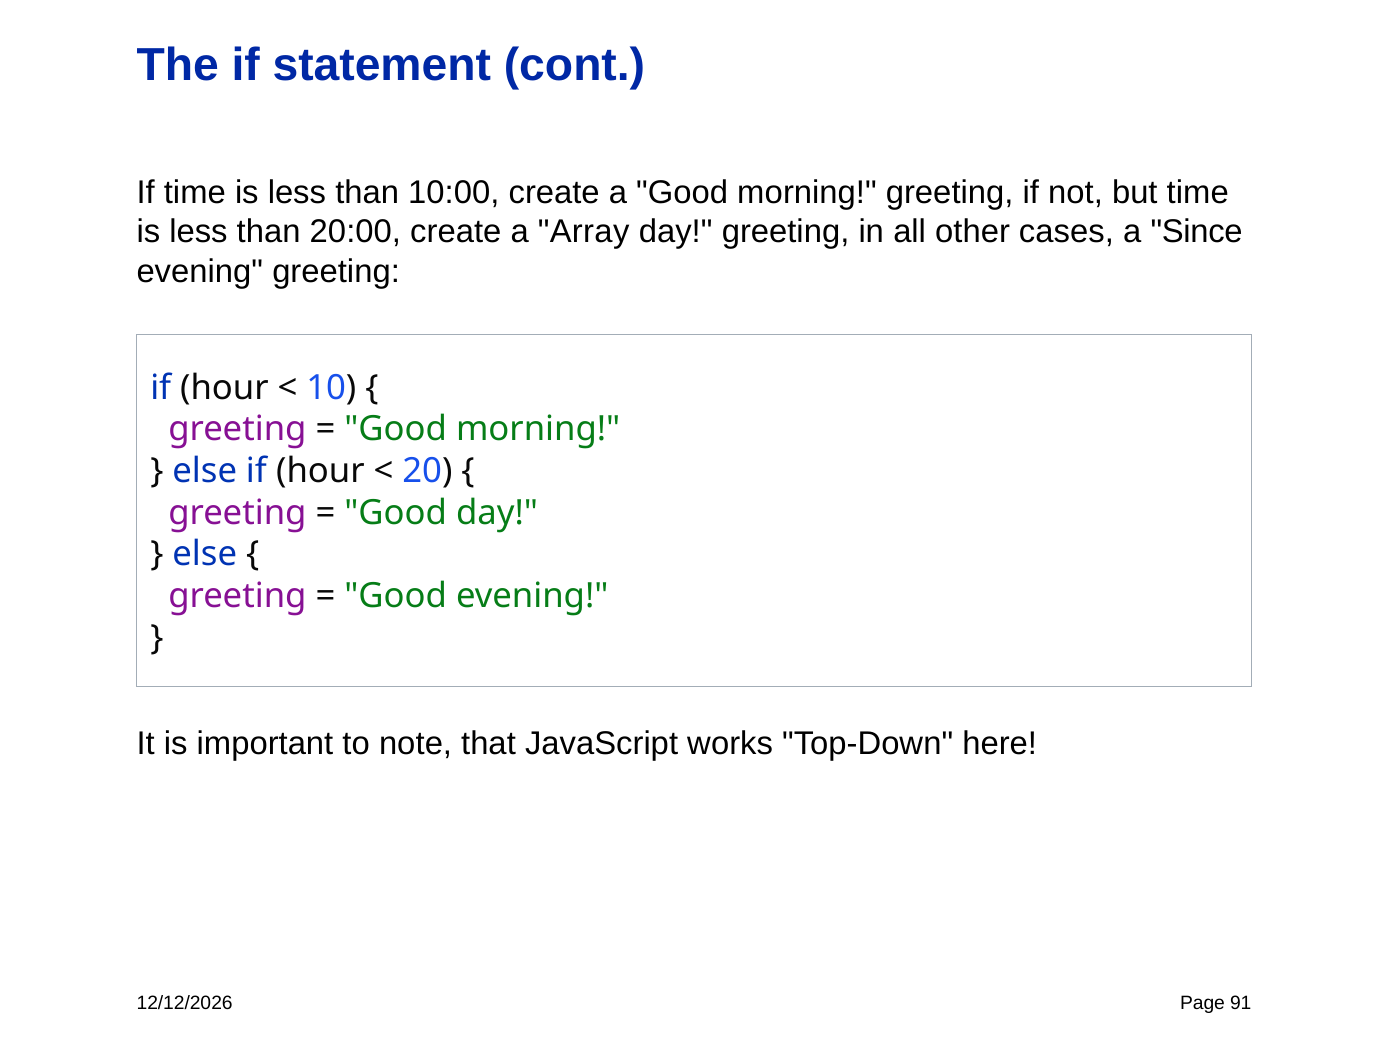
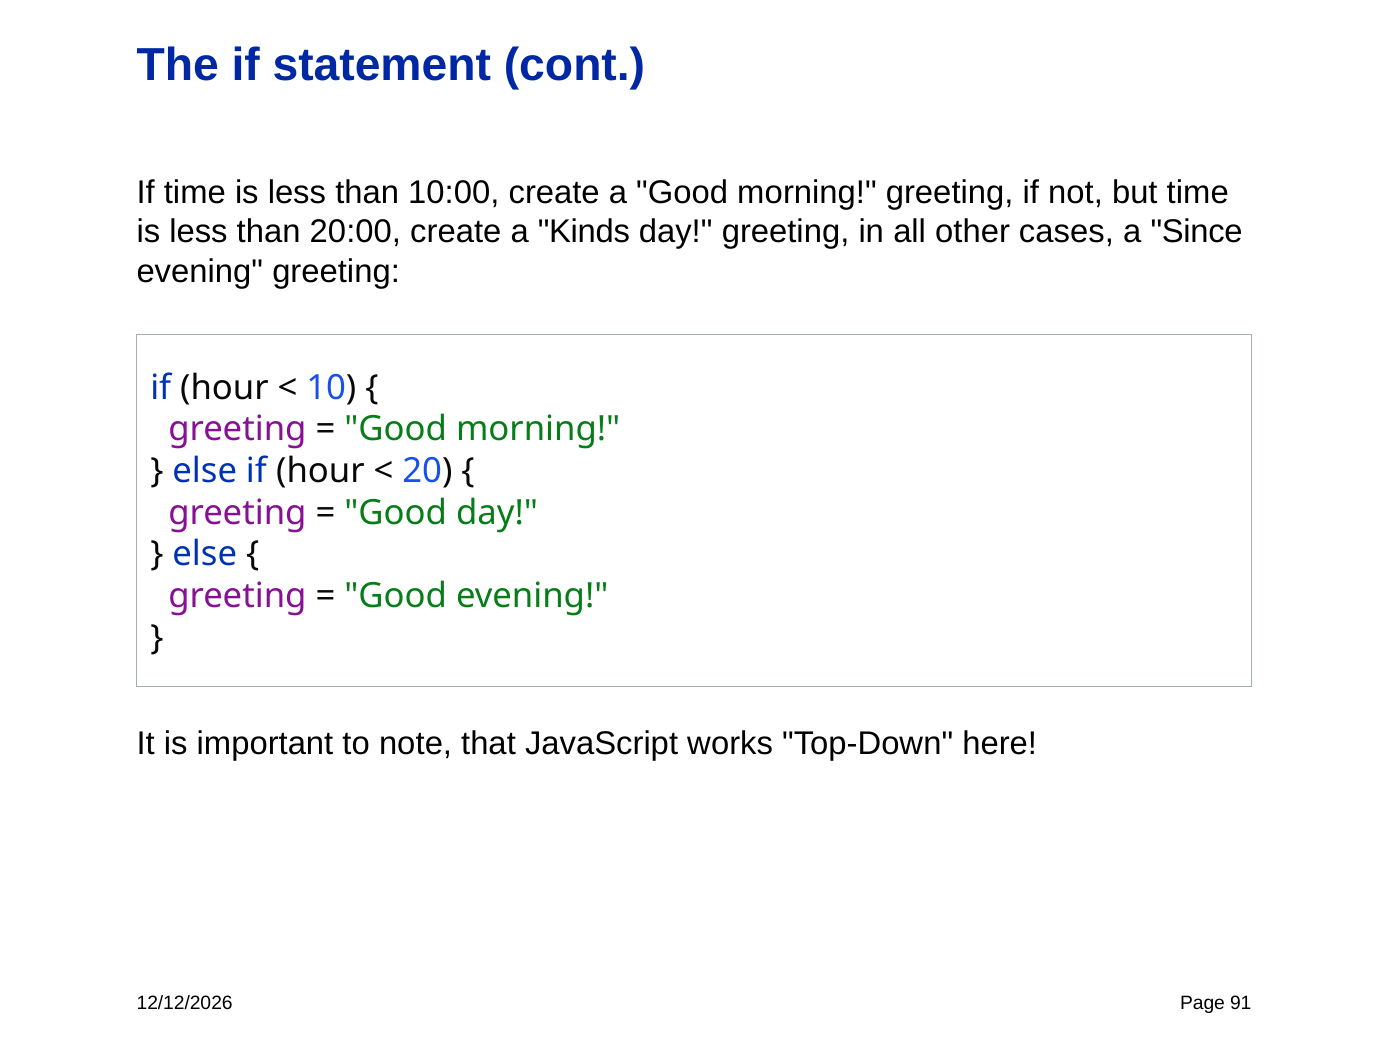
Array: Array -> Kinds
